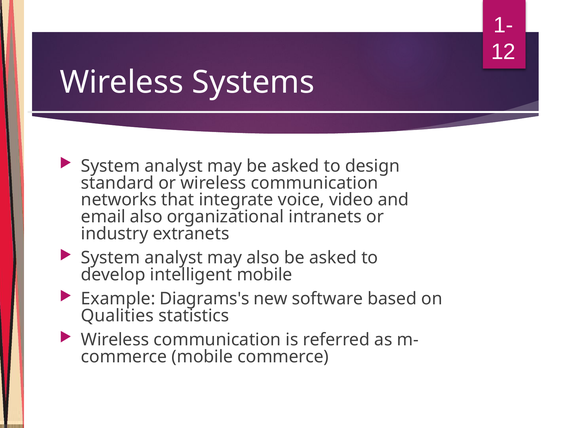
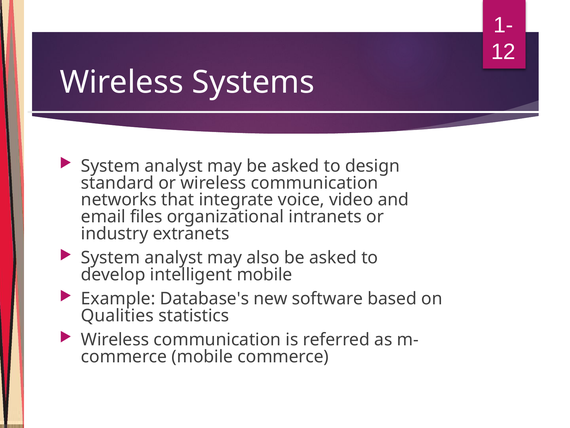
email also: also -> files
Diagrams's: Diagrams's -> Database's
